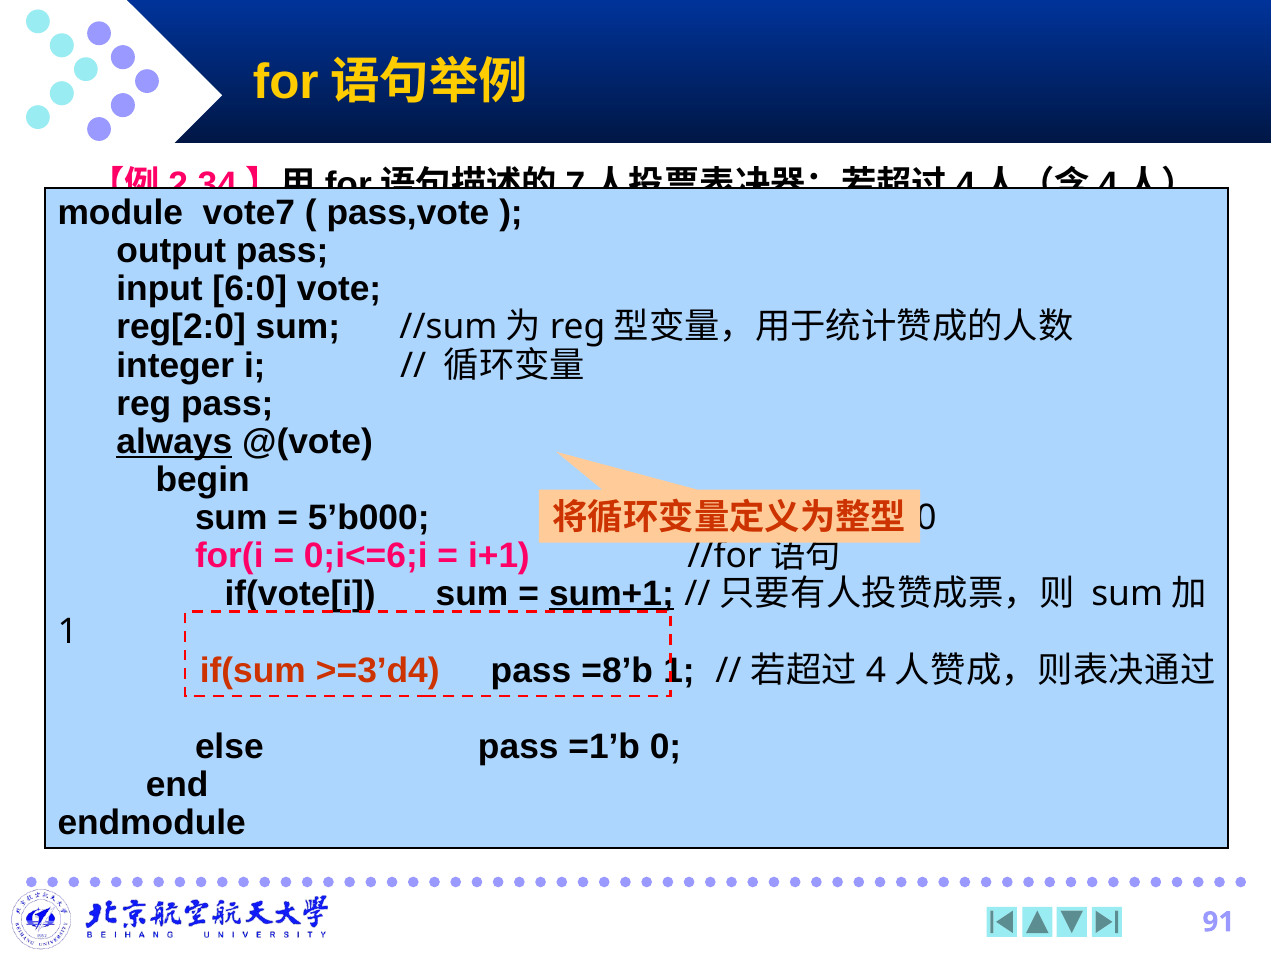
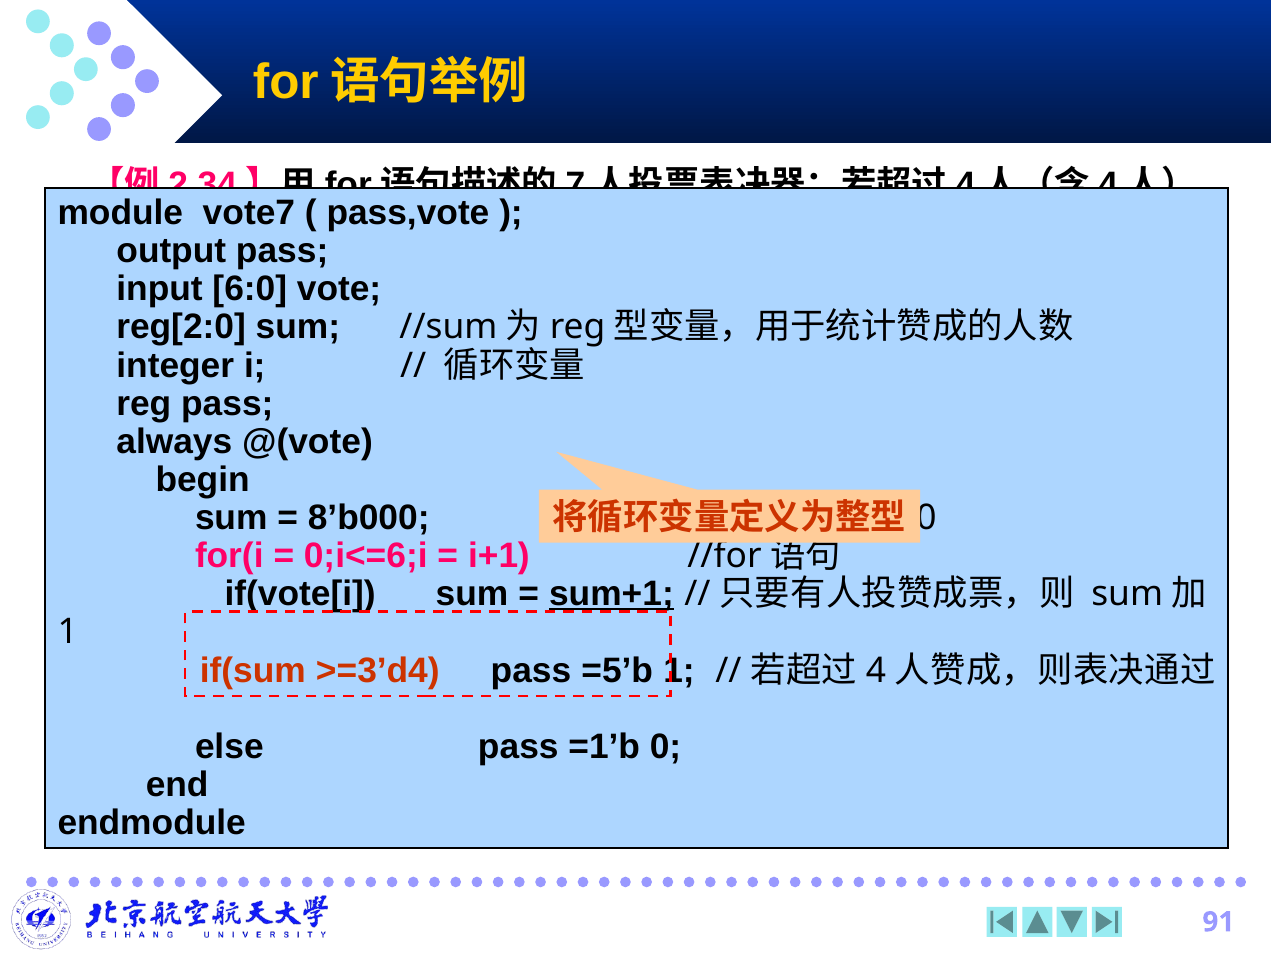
always underline: present -> none
5’b000: 5’b000 -> 8’b000
=8’b: =8’b -> =5’b
